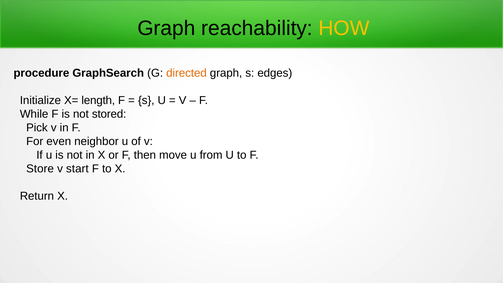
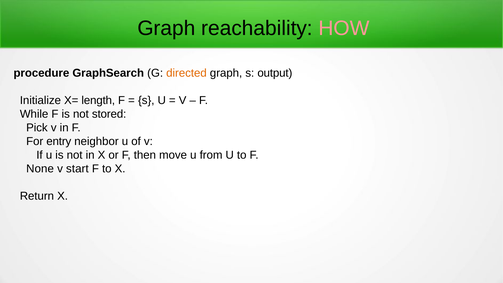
HOW colour: yellow -> pink
edges: edges -> output
even: even -> entry
Store: Store -> None
